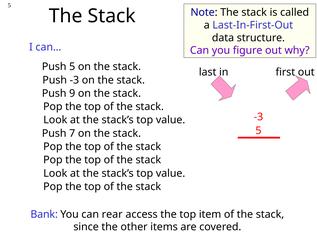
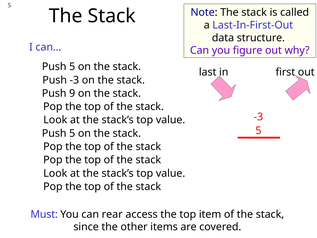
7 at (72, 133): 7 -> 5
Bank: Bank -> Must
